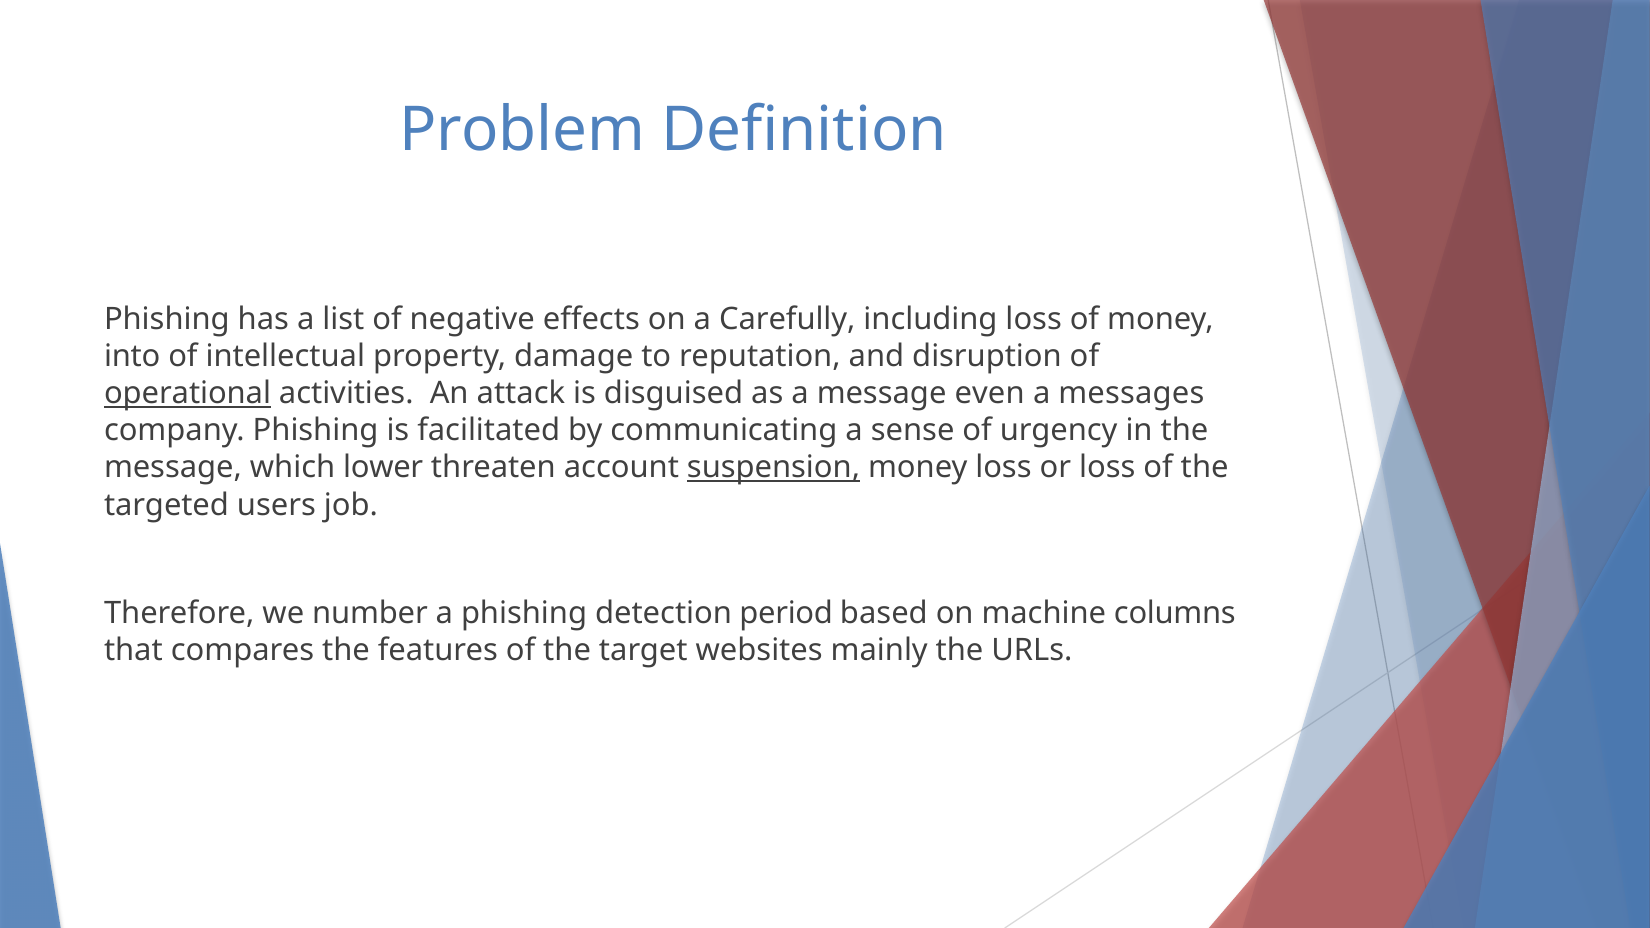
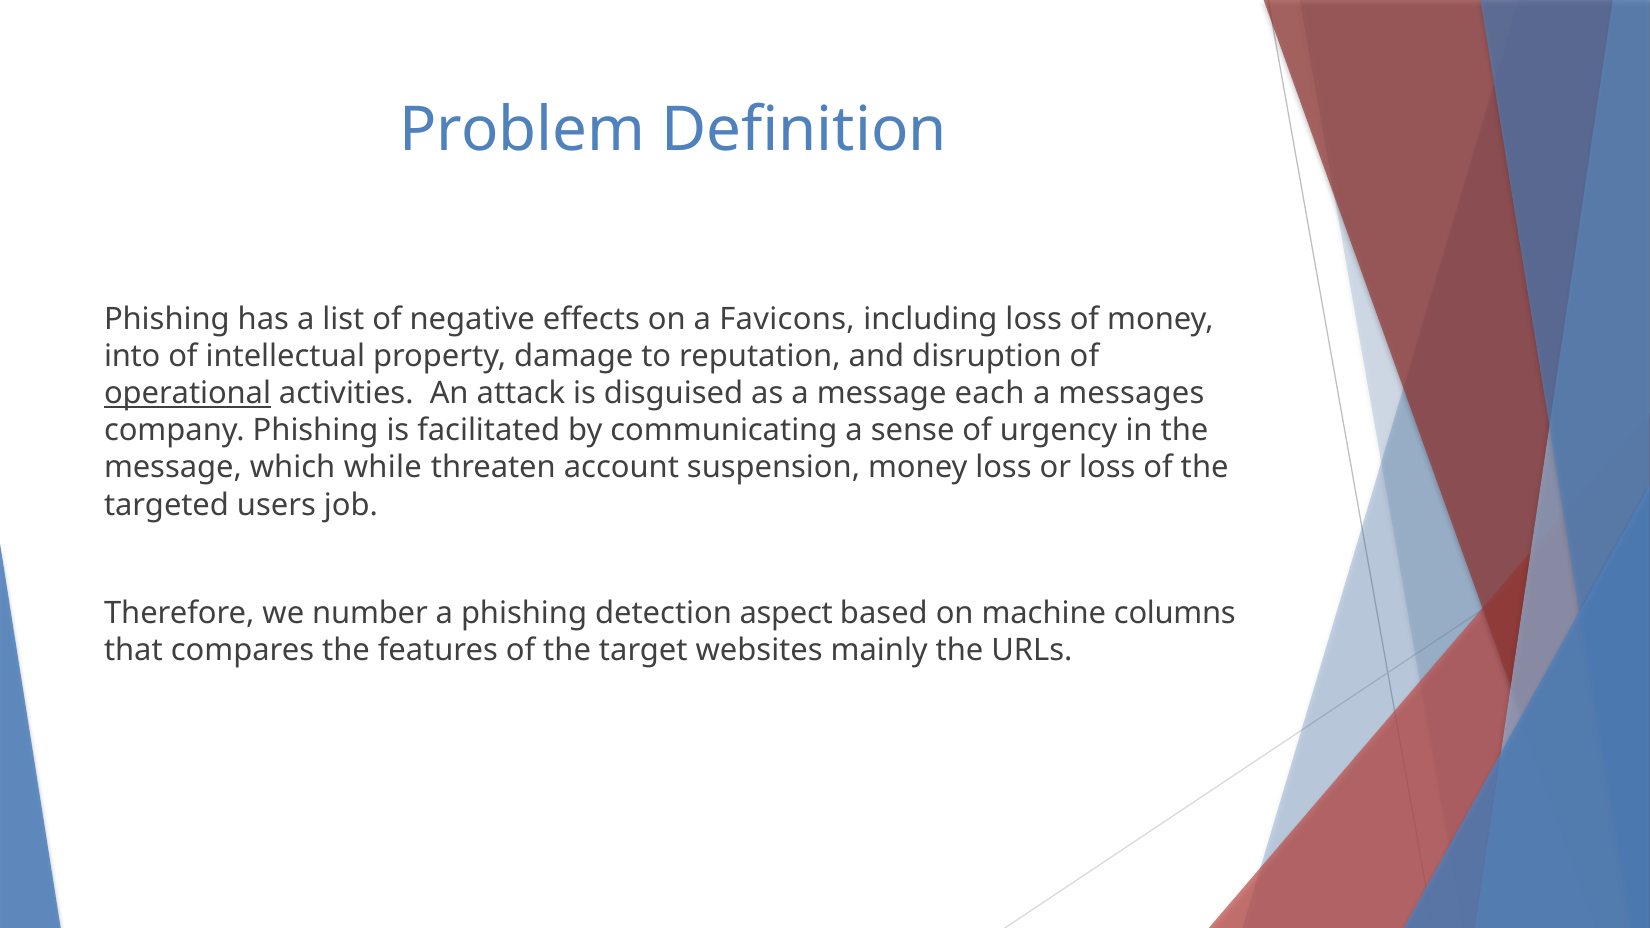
Carefully: Carefully -> Favicons
even: even -> each
lower: lower -> while
suspension underline: present -> none
period: period -> aspect
